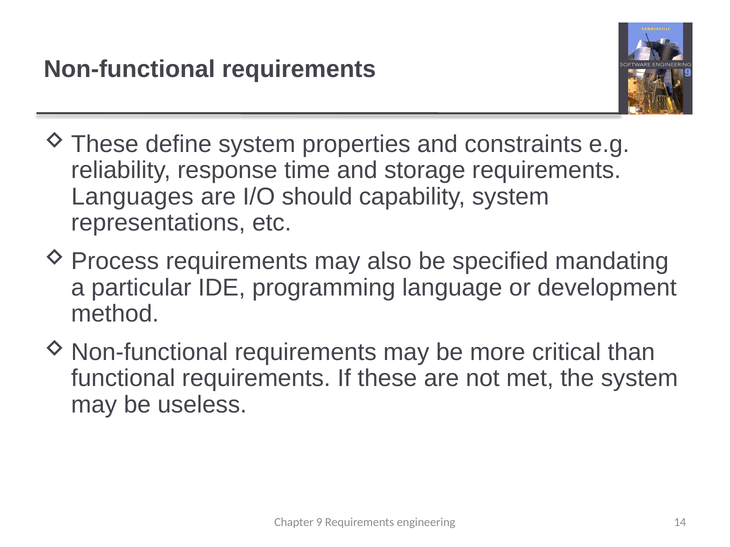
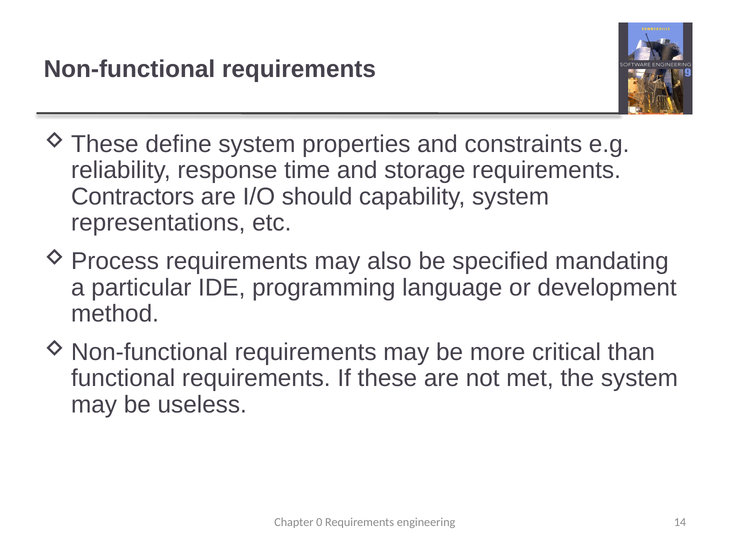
Languages: Languages -> Contractors
9: 9 -> 0
